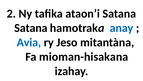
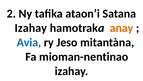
Satana at (31, 28): Satana -> Izahay
anay colour: blue -> orange
mioman-hisakana: mioman-hisakana -> mioman-nentinao
